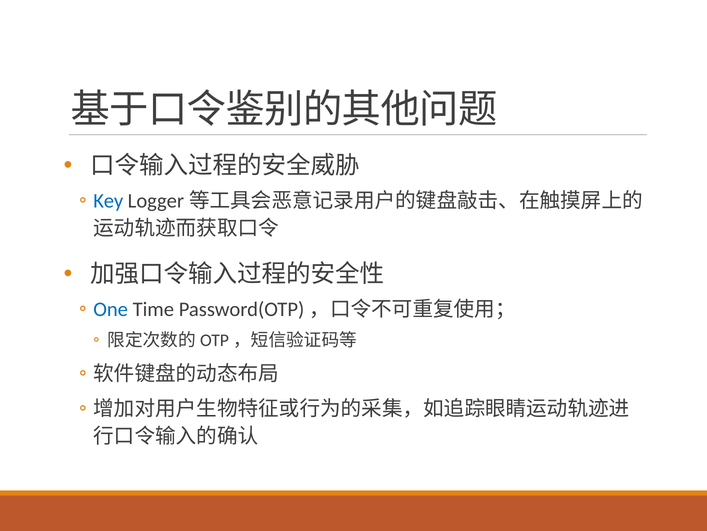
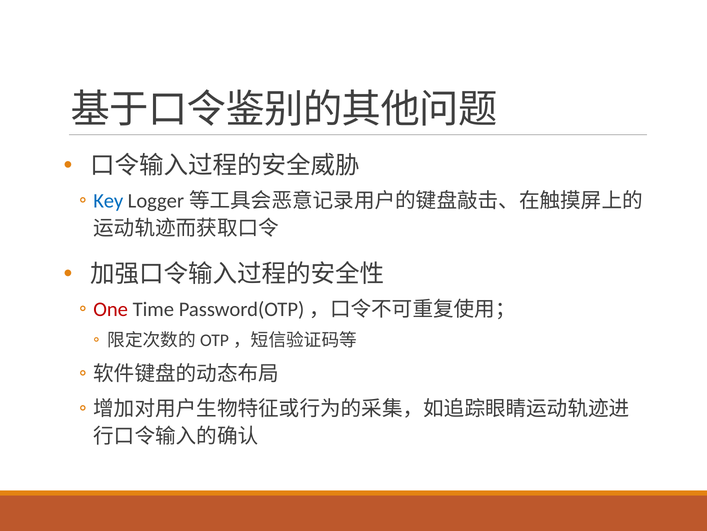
One colour: blue -> red
